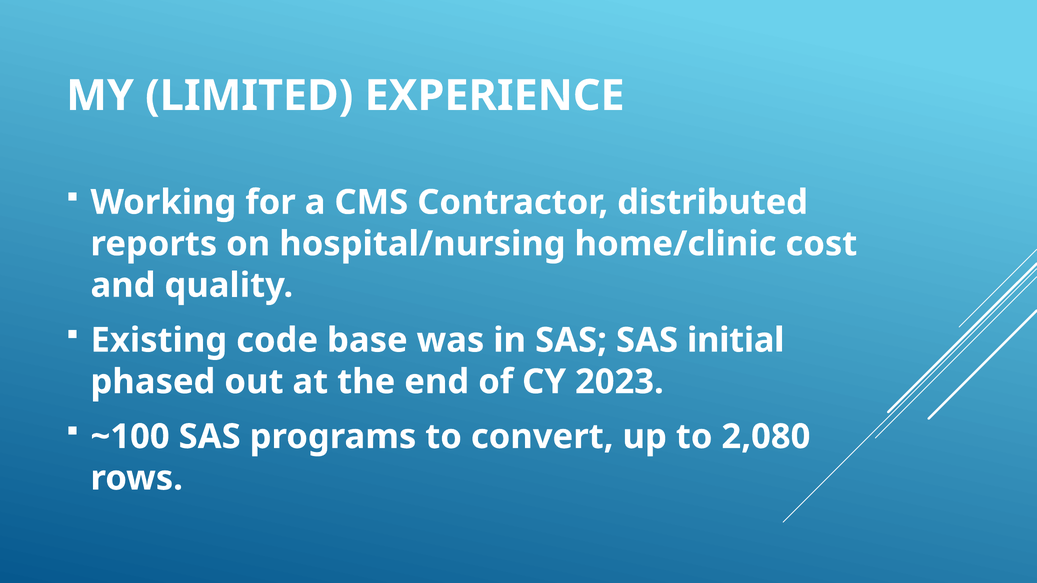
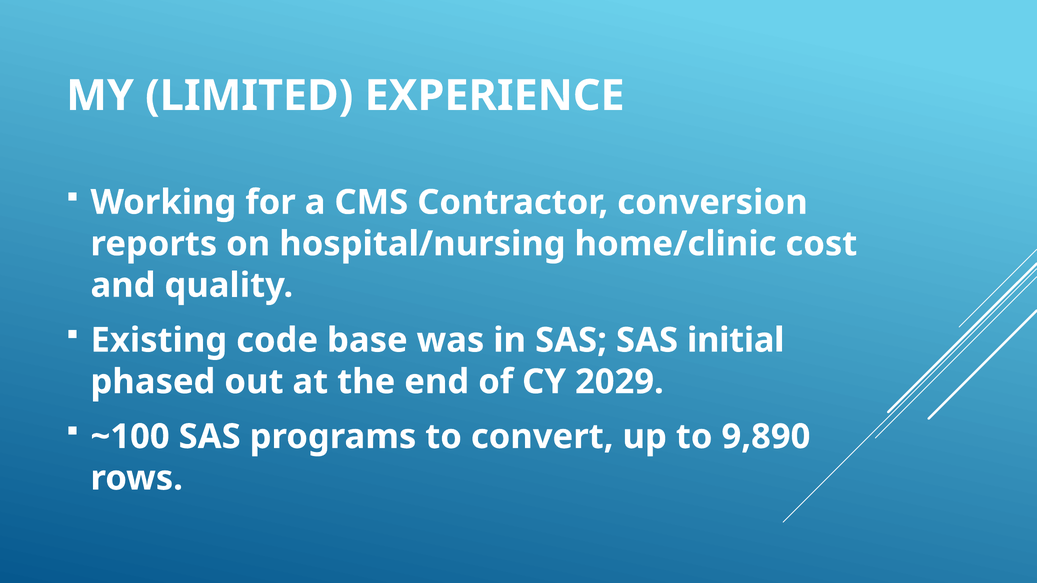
distributed: distributed -> conversion
2023: 2023 -> 2029
2,080: 2,080 -> 9,890
